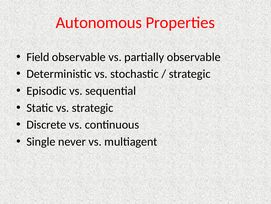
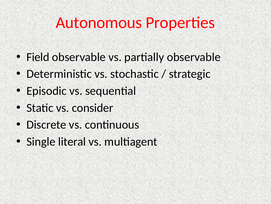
vs strategic: strategic -> consider
never: never -> literal
